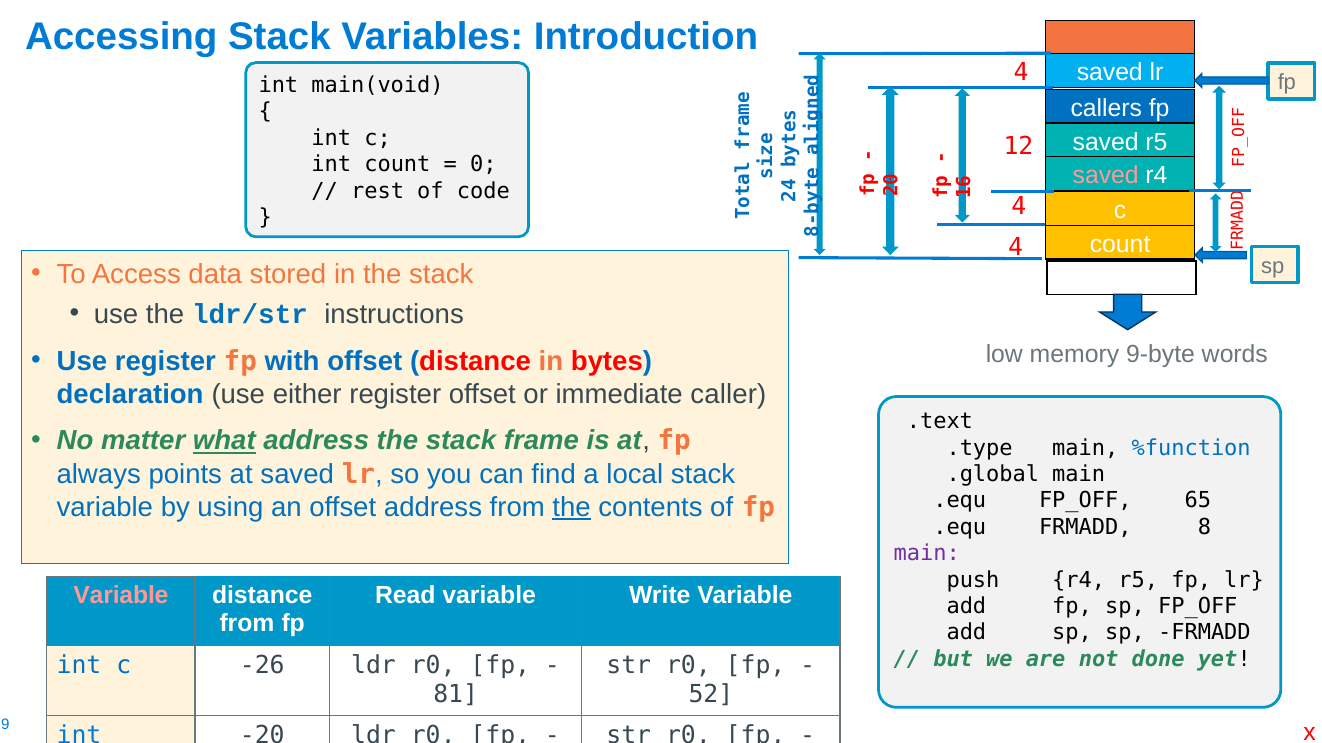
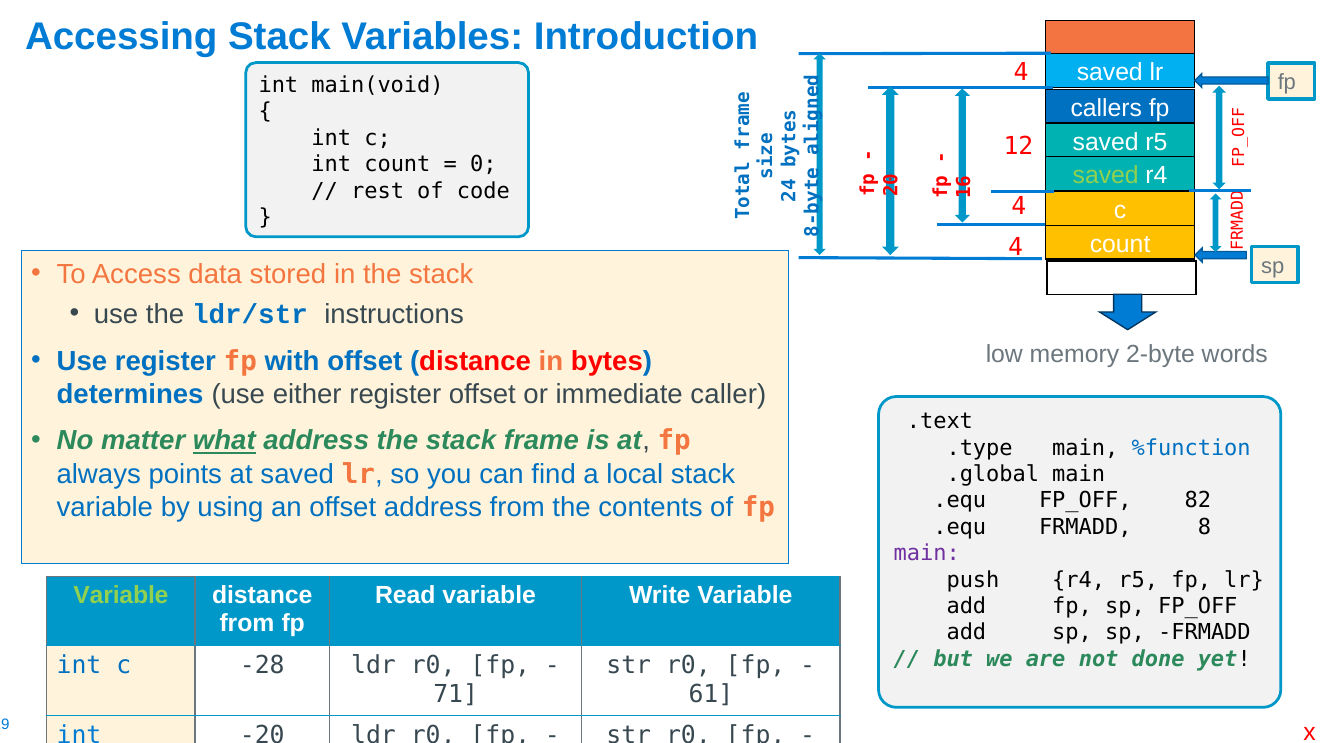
saved at (1106, 175) colour: pink -> light green
9-byte: 9-byte -> 2-byte
declaration: declaration -> determines
65: 65 -> 82
the at (572, 507) underline: present -> none
Variable at (121, 596) colour: pink -> light green
-26: -26 -> -28
81: 81 -> 71
52: 52 -> 61
